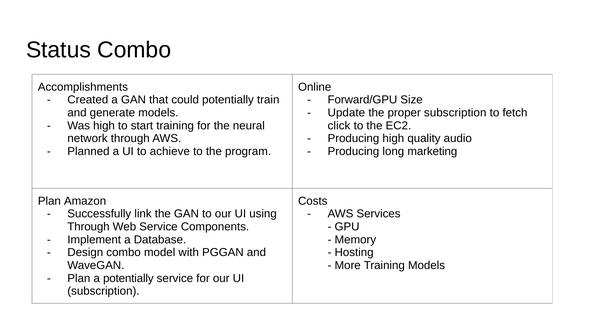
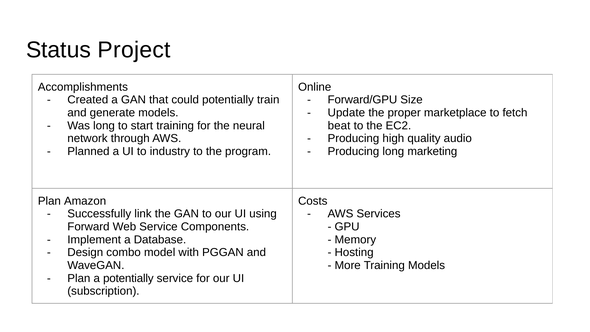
Status Combo: Combo -> Project
proper subscription: subscription -> marketplace
Was high: high -> long
click: click -> beat
achieve: achieve -> industry
Through at (89, 227): Through -> Forward
